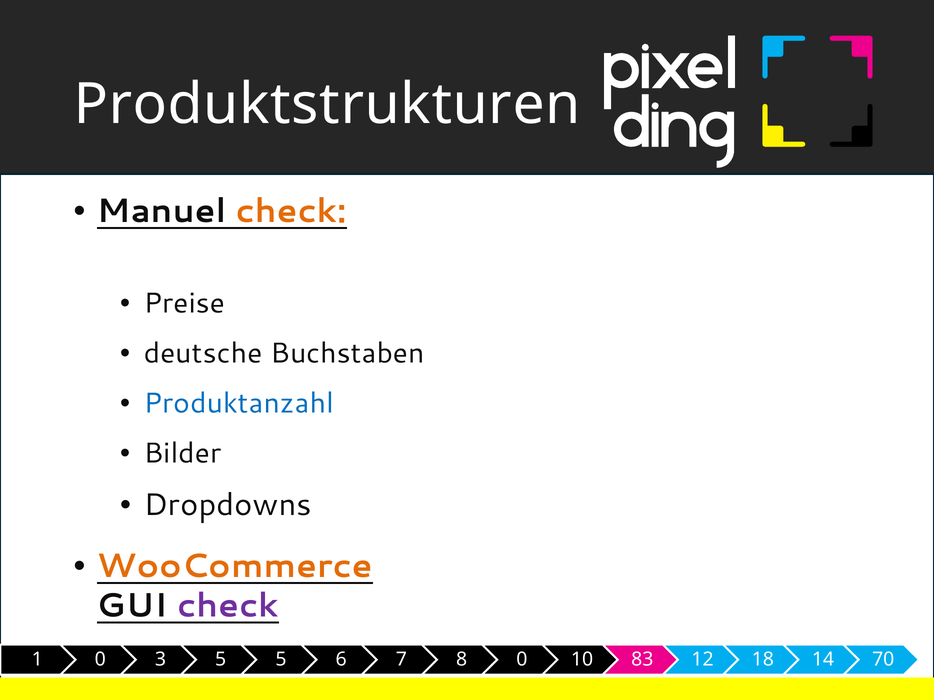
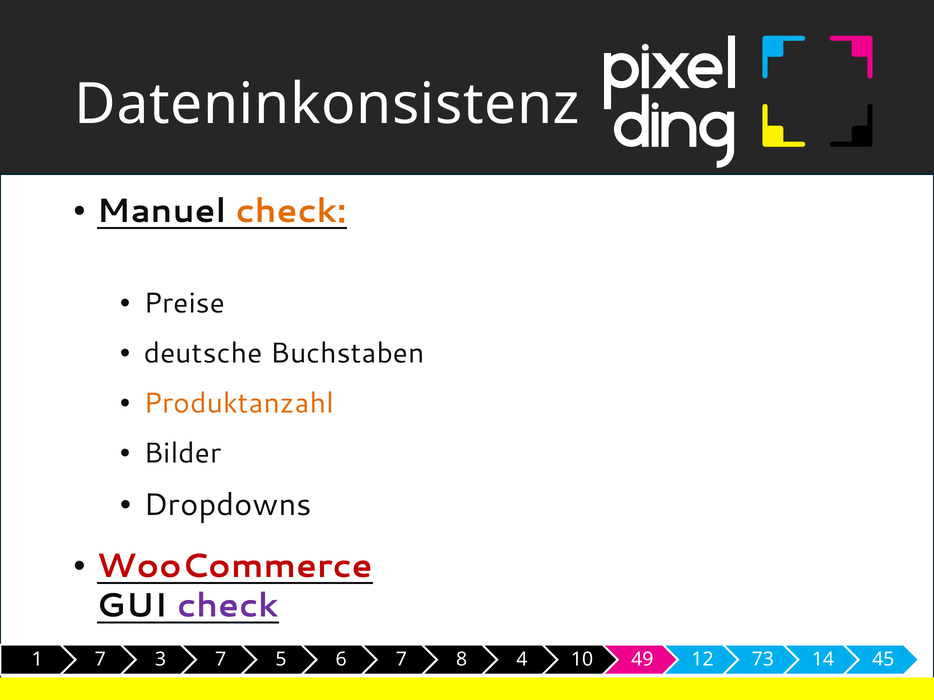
Produktstrukturen: Produktstrukturen -> Dateninkonsistenz
Produktanzahl colour: blue -> orange
WooCommerce colour: orange -> red
1 0: 0 -> 7
3 5: 5 -> 7
8 0: 0 -> 4
83: 83 -> 49
18: 18 -> 73
70: 70 -> 45
